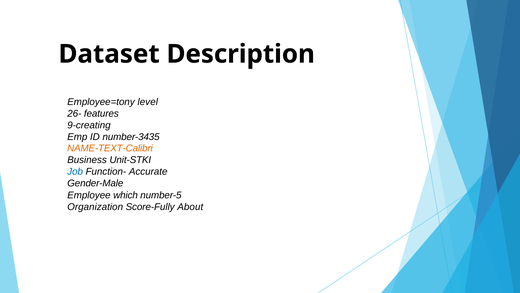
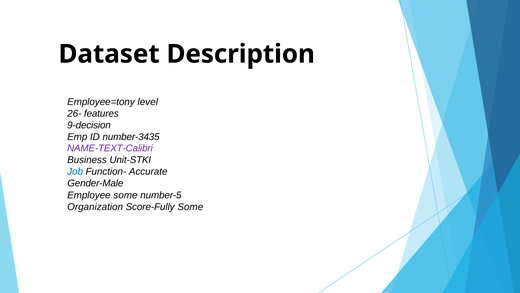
9-creating: 9-creating -> 9-decision
NAME-TEXT-Calibri colour: orange -> purple
Employee which: which -> some
Score-Fully About: About -> Some
